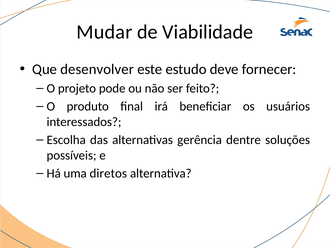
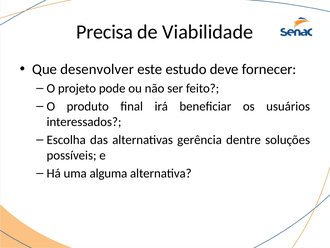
Mudar: Mudar -> Precisa
diretos: diretos -> alguma
